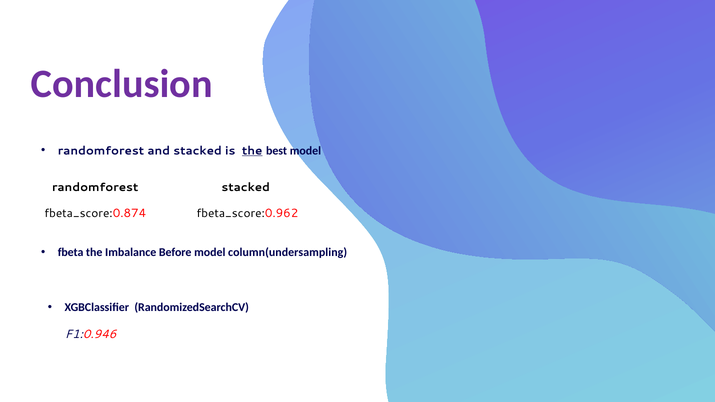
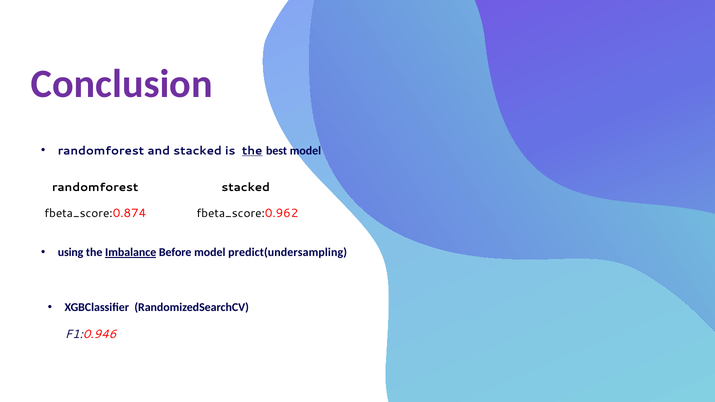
fbeta: fbeta -> using
Imbalance underline: none -> present
column(undersampling: column(undersampling -> predict(undersampling
